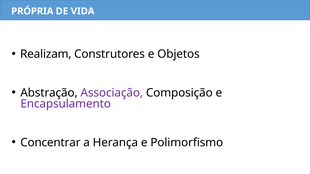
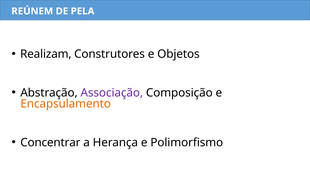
PRÓPRIA: PRÓPRIA -> REÚNEM
VIDA: VIDA -> PELA
Encapsulamento colour: purple -> orange
